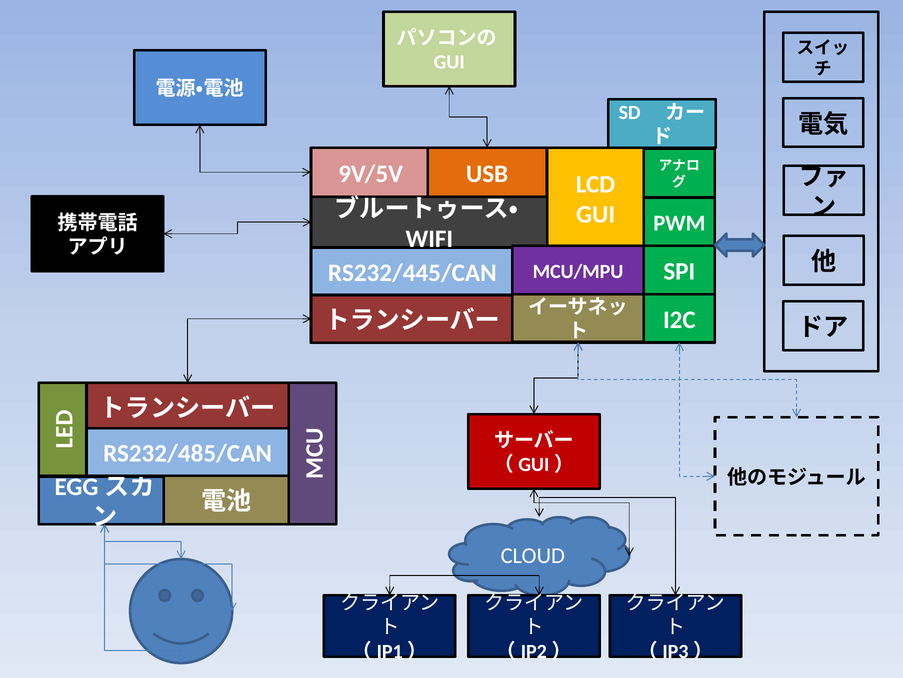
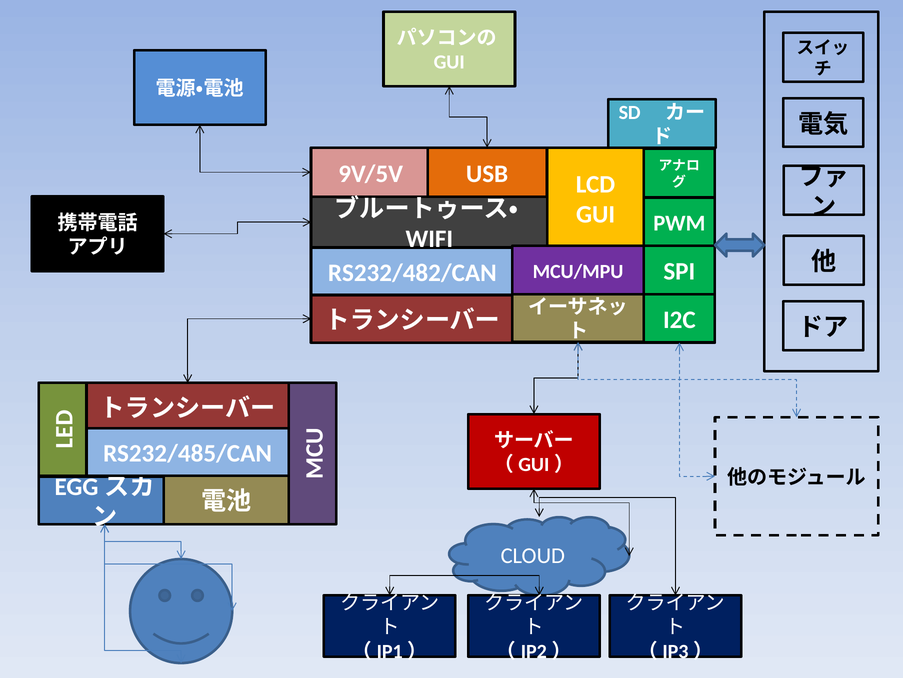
RS232/445/CAN: RS232/445/CAN -> RS232/482/CAN
